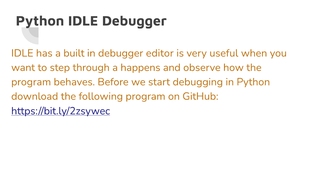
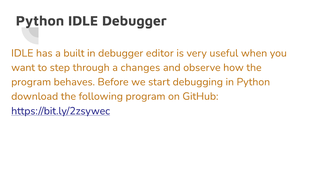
happens: happens -> changes
